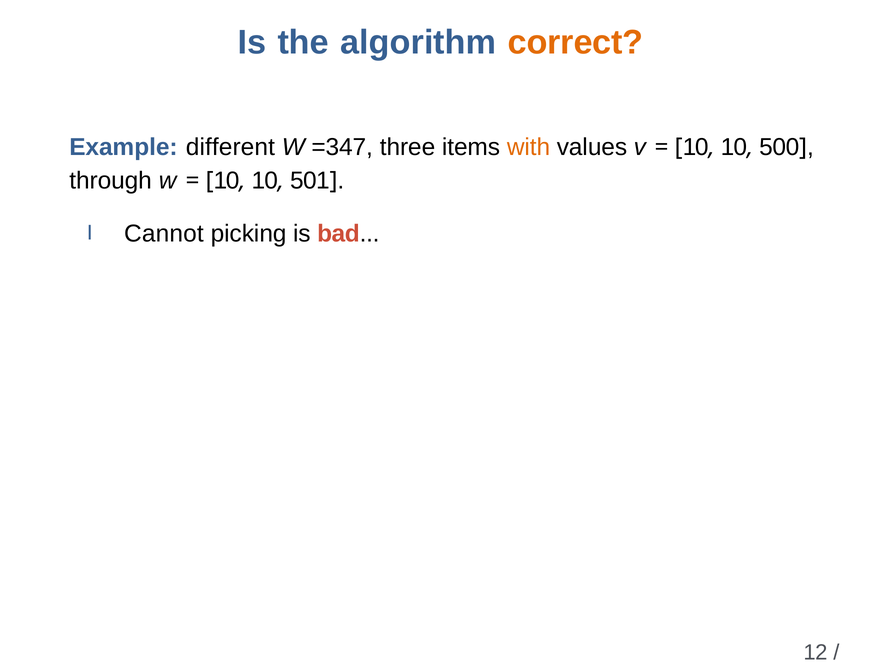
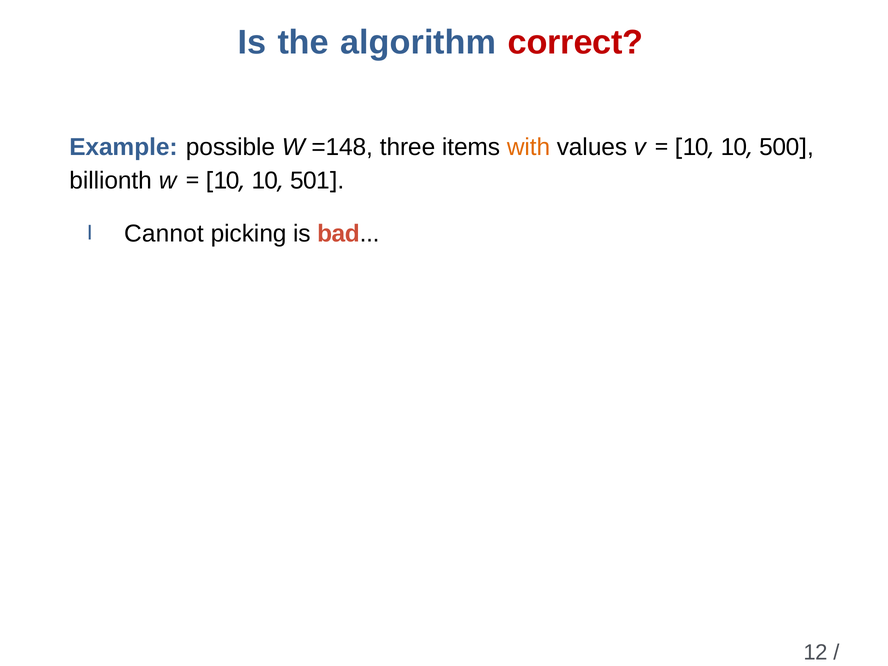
correct colour: orange -> red
different: different -> possible
=347: =347 -> =148
through: through -> billionth
